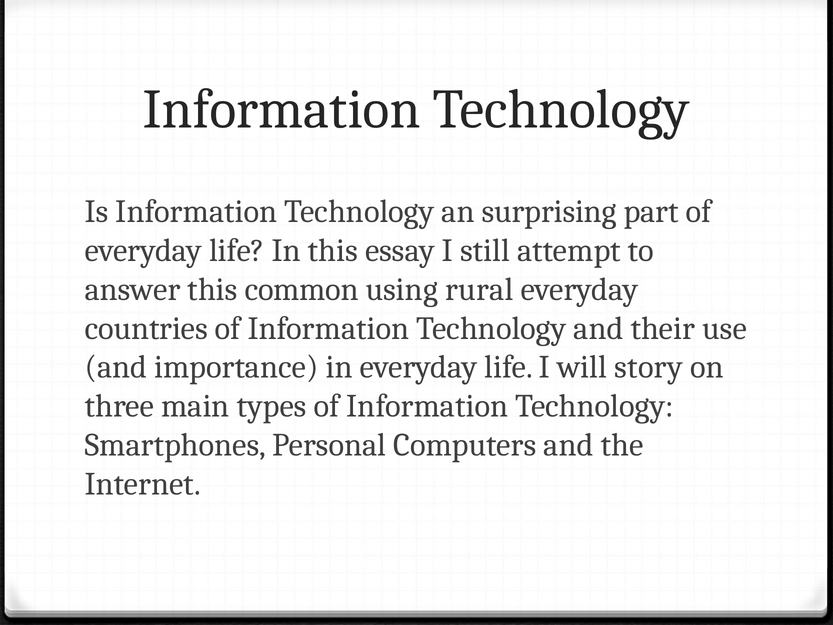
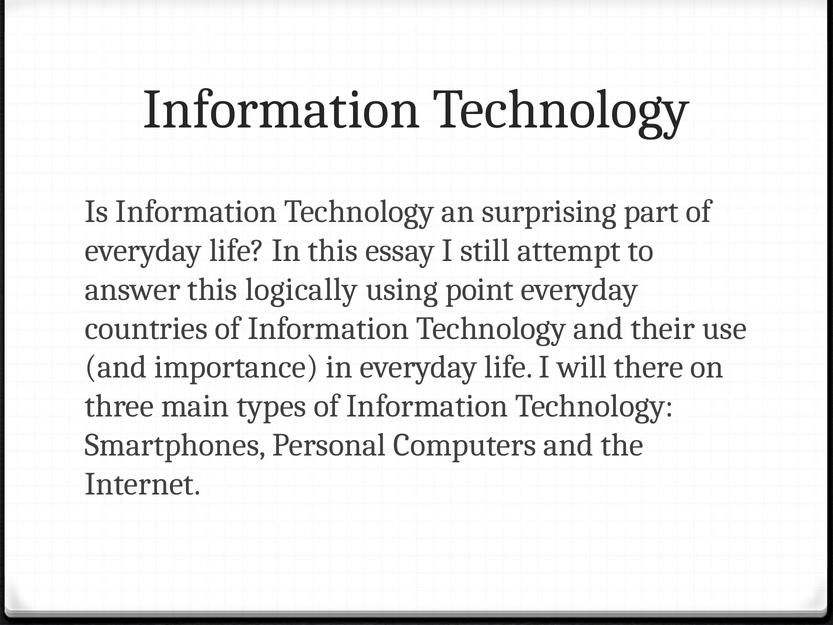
common: common -> logically
rural: rural -> point
story: story -> there
